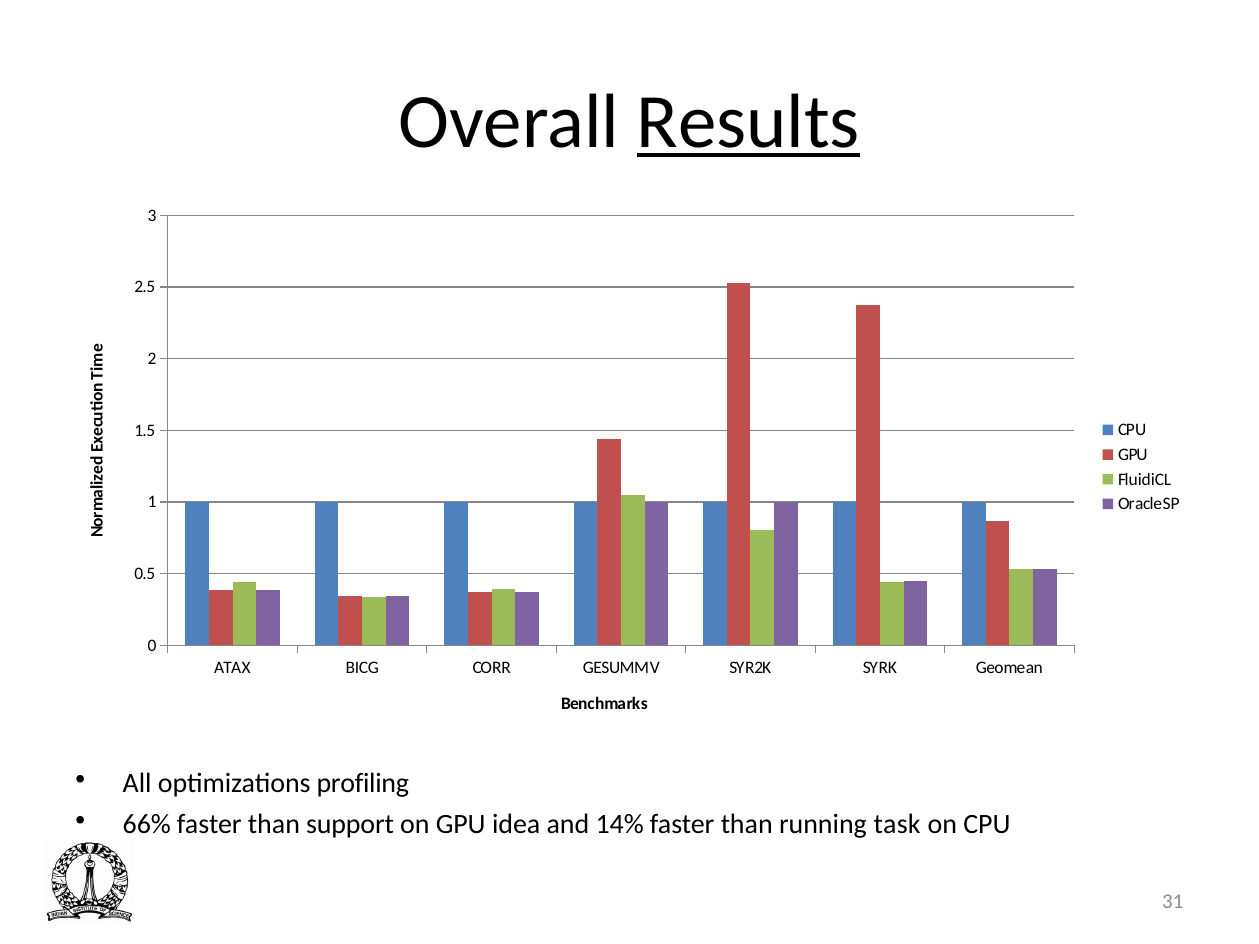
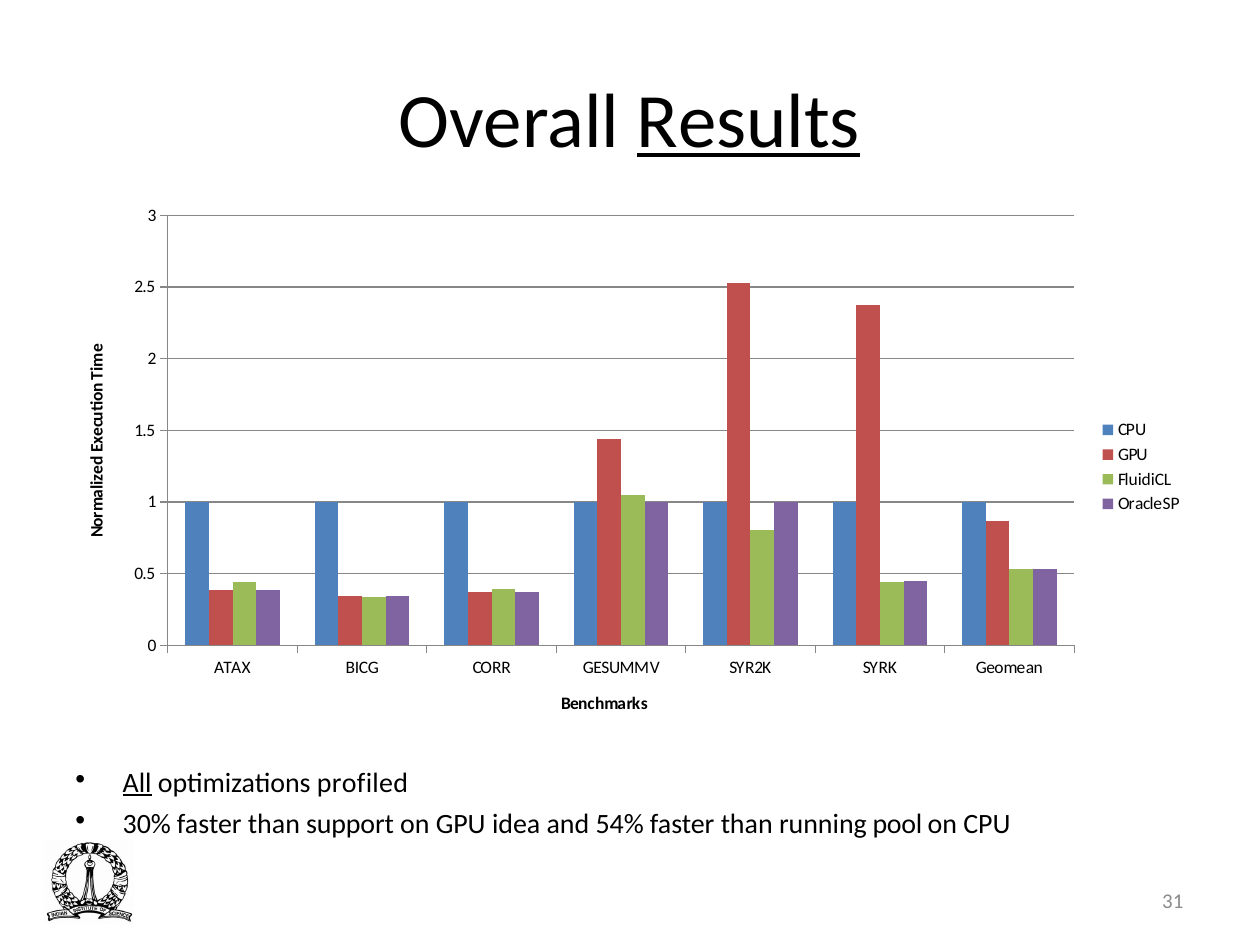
All underline: none -> present
profiling: profiling -> profiled
66%: 66% -> 30%
14%: 14% -> 54%
task: task -> pool
